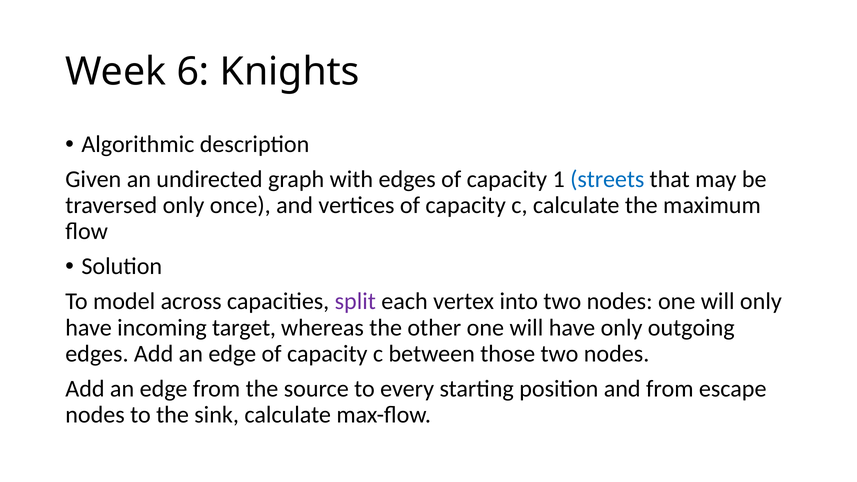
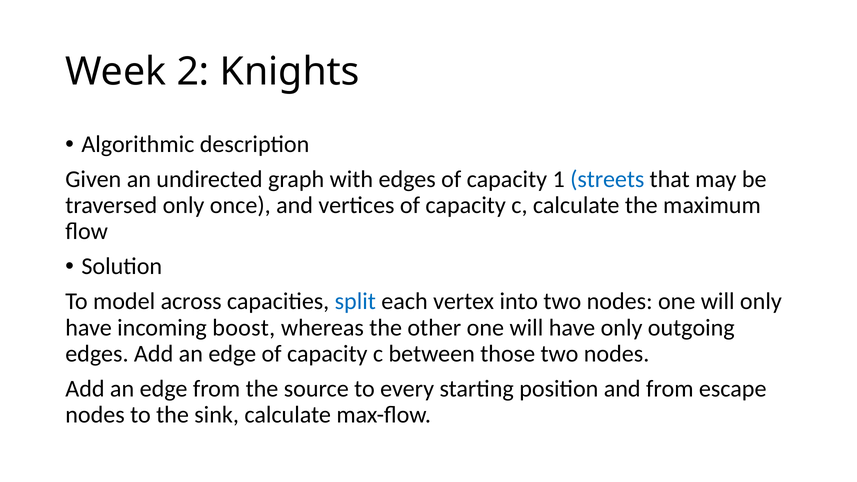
6: 6 -> 2
split colour: purple -> blue
target: target -> boost
